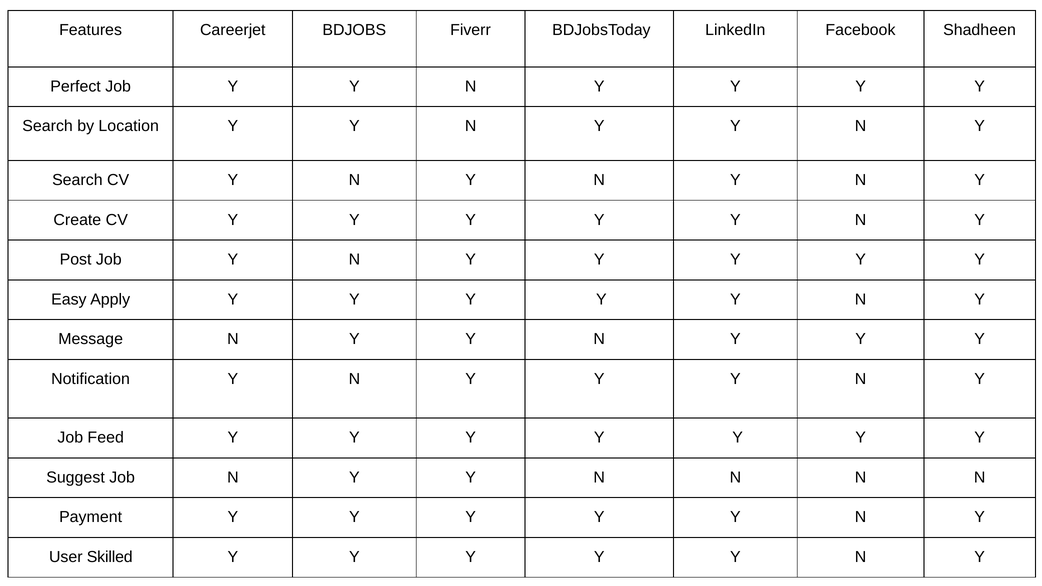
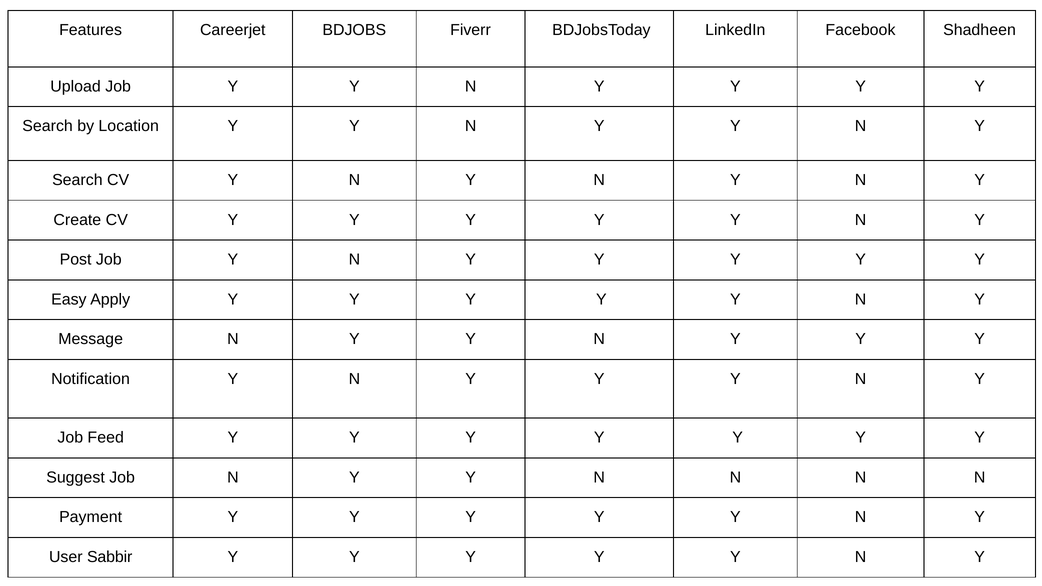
Perfect: Perfect -> Upload
Skilled: Skilled -> Sabbir
